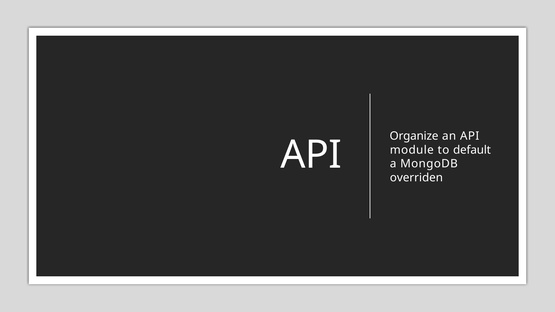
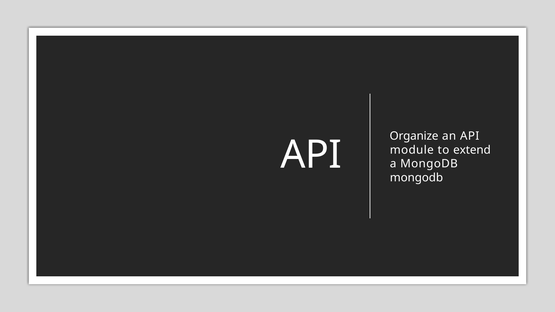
default: default -> extend
overriden at (416, 178): overriden -> mongodb
